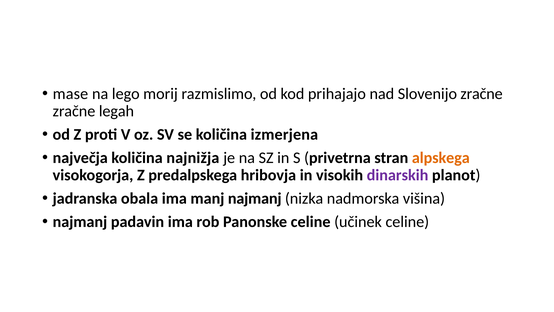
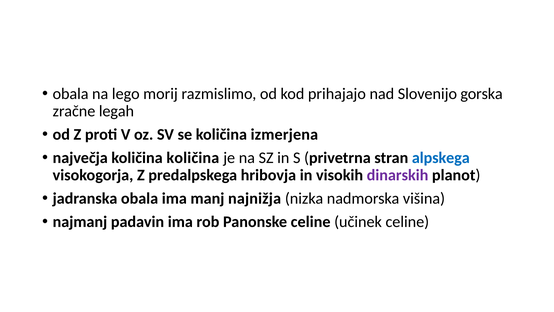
mase at (70, 94): mase -> obala
Slovenijo zračne: zračne -> gorska
količina najnižja: najnižja -> količina
alpskega colour: orange -> blue
manj najmanj: najmanj -> najnižja
